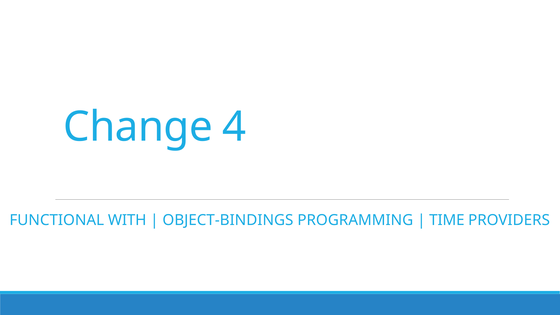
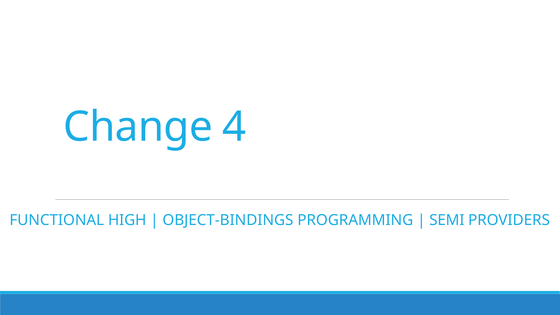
WITH: WITH -> HIGH
TIME: TIME -> SEMI
